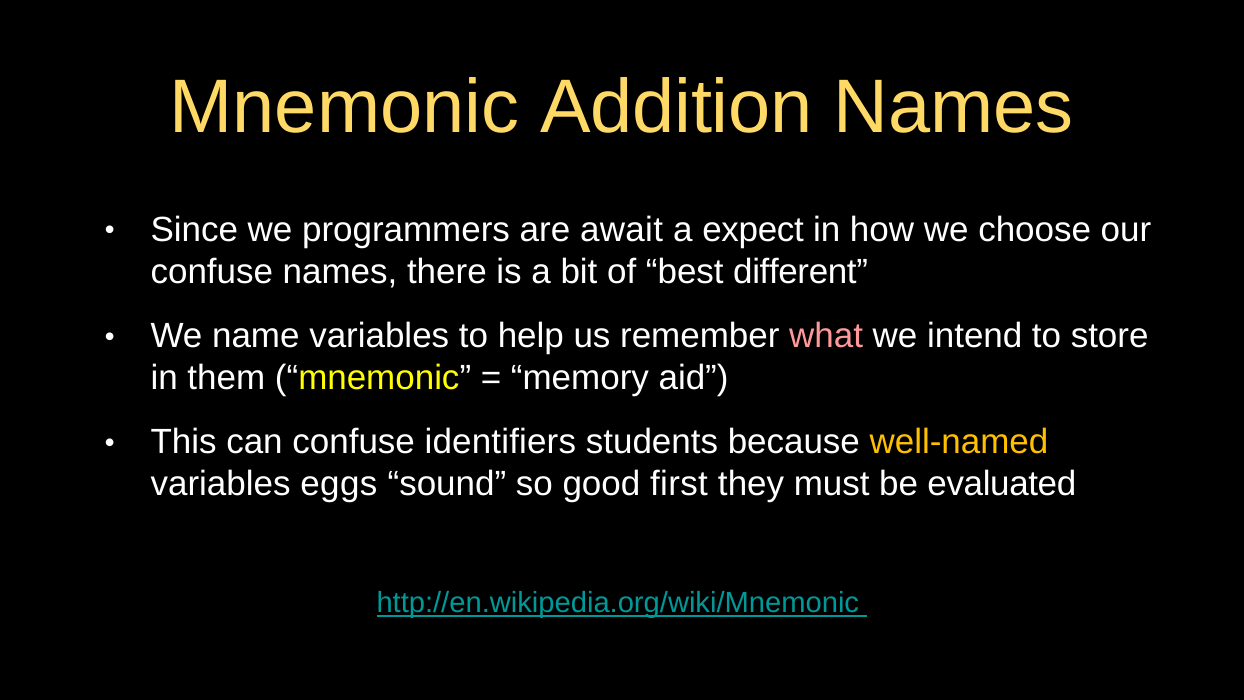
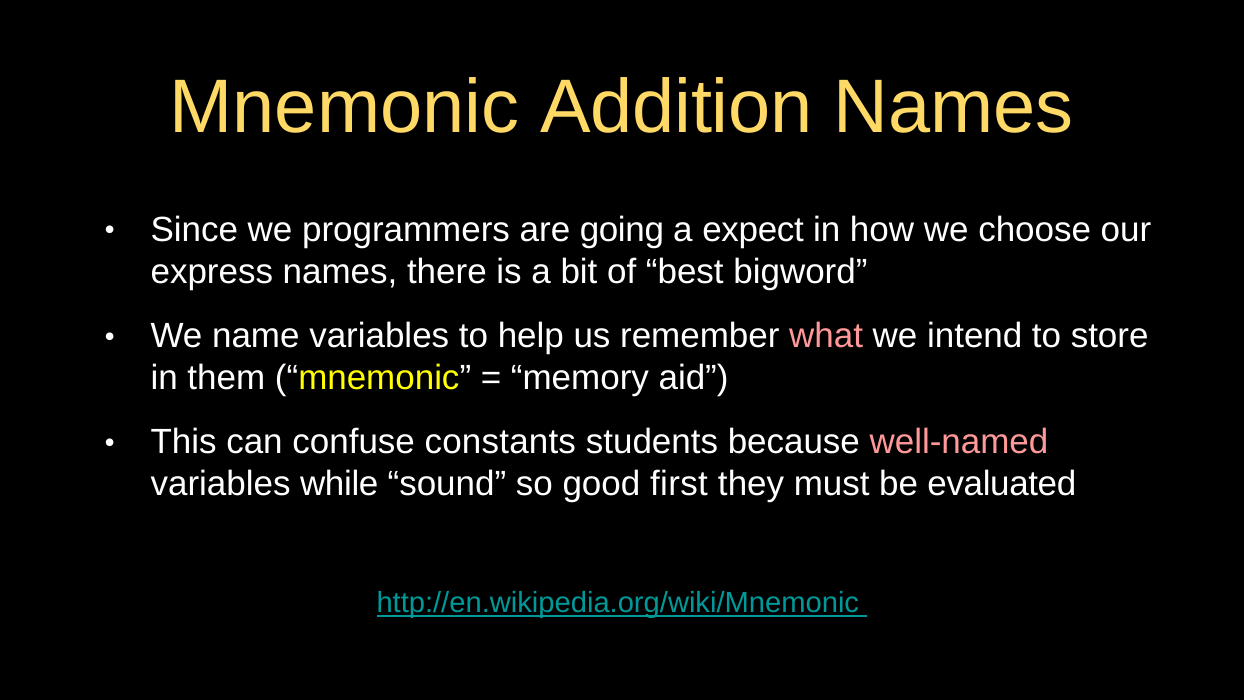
await: await -> going
confuse at (212, 272): confuse -> express
different: different -> bigword
identifiers: identifiers -> constants
well-named colour: yellow -> pink
eggs: eggs -> while
